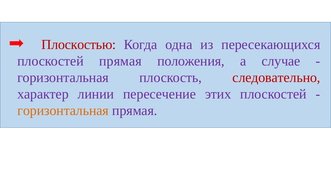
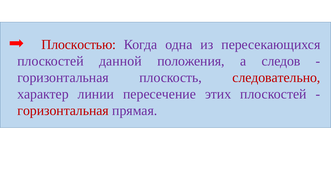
плоскостей прямая: прямая -> данной
случае: случае -> следов
горизонтальная at (63, 111) colour: orange -> red
